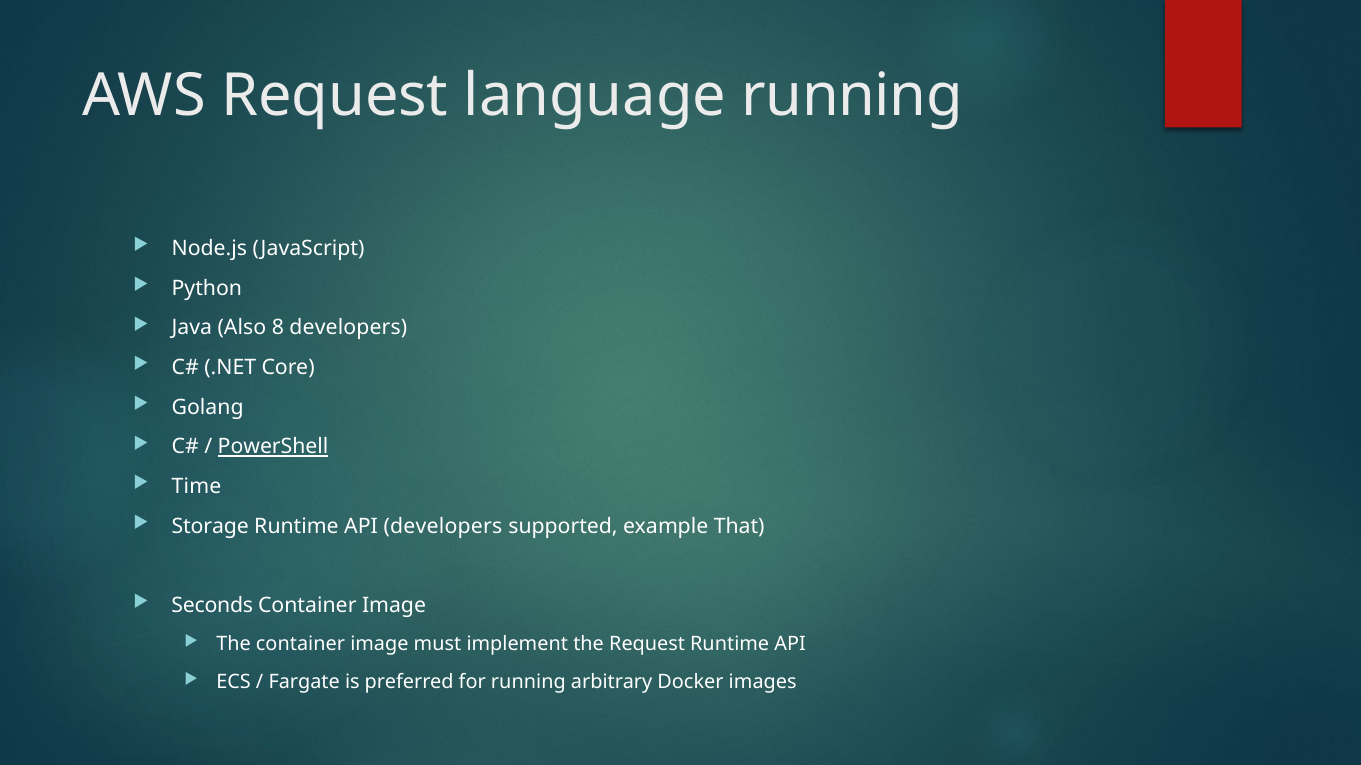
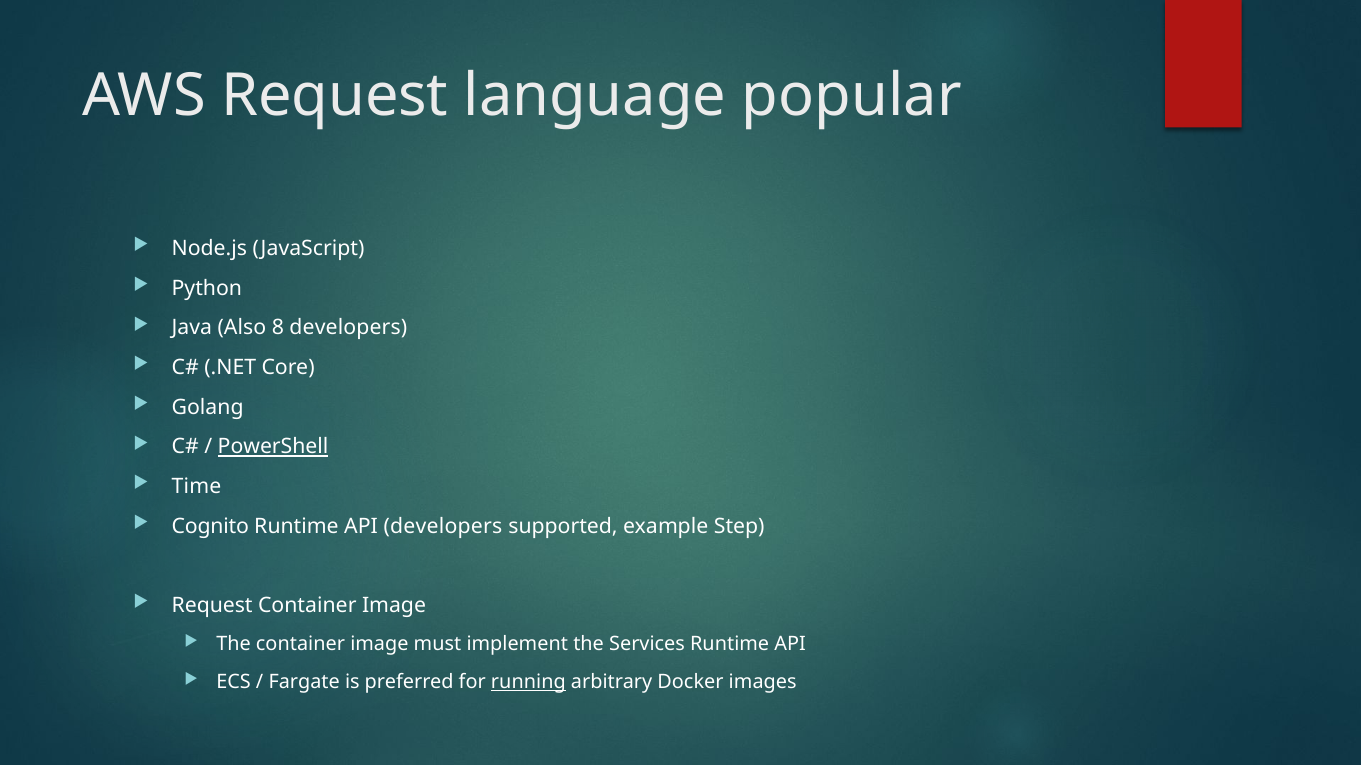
language running: running -> popular
Storage: Storage -> Cognito
That: That -> Step
Seconds at (212, 606): Seconds -> Request
the Request: Request -> Services
running at (528, 683) underline: none -> present
